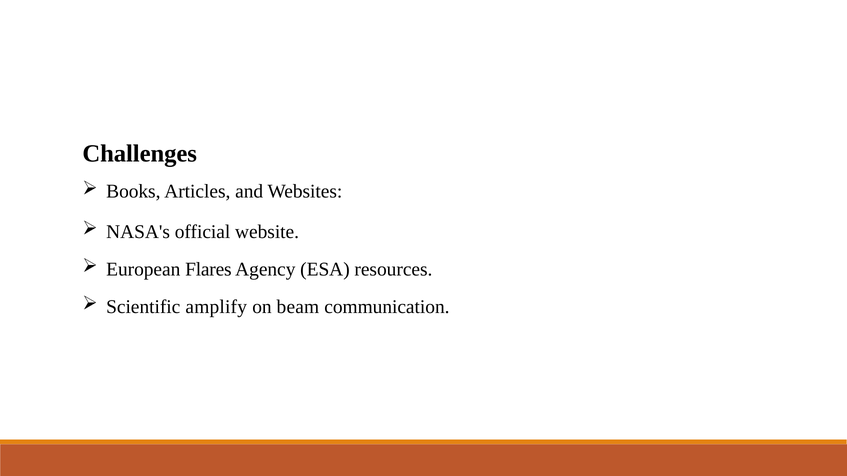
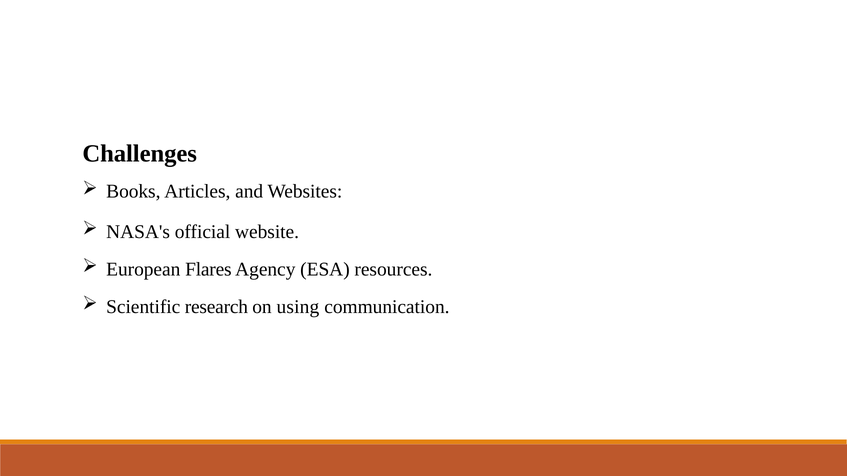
amplify: amplify -> research
beam: beam -> using
